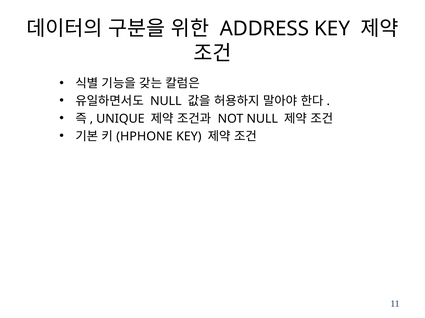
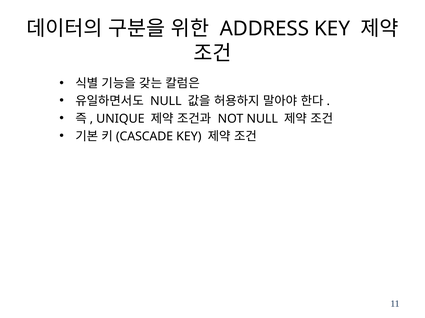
HPHONE: HPHONE -> CASCADE
